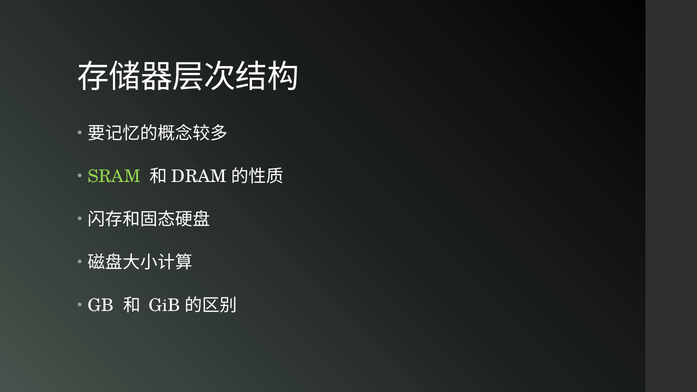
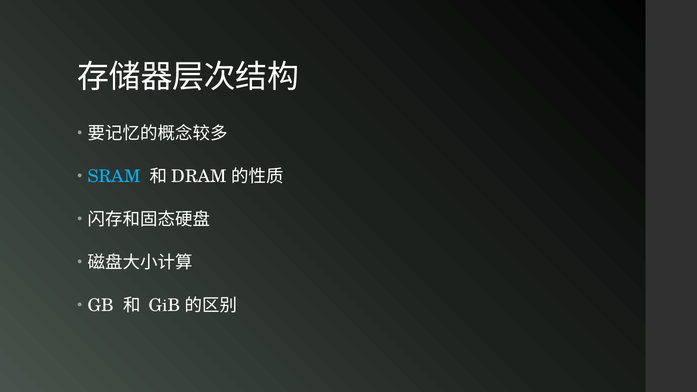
SRAM colour: light green -> light blue
